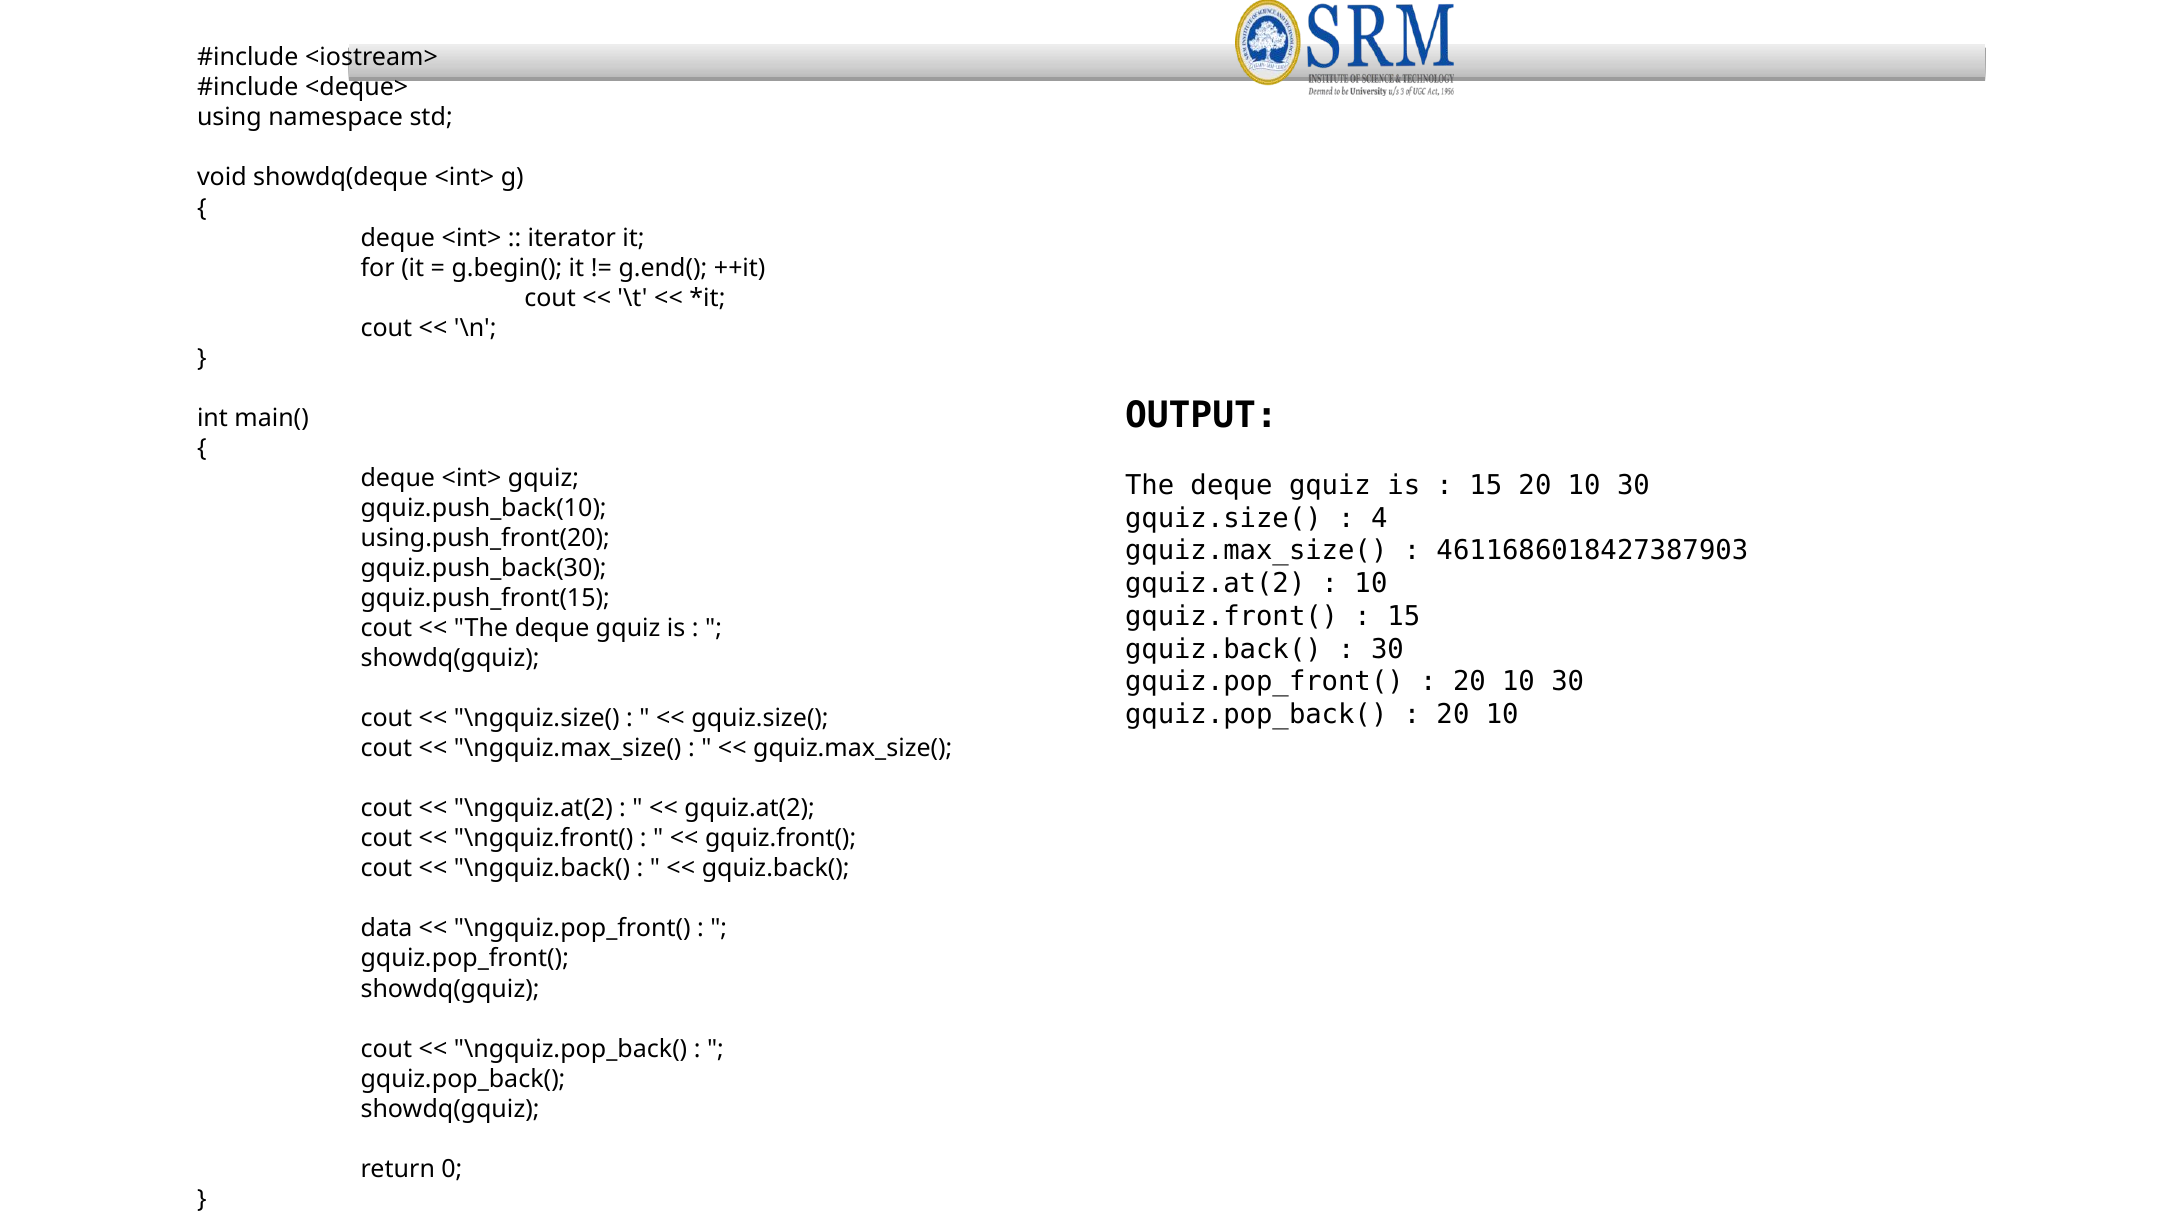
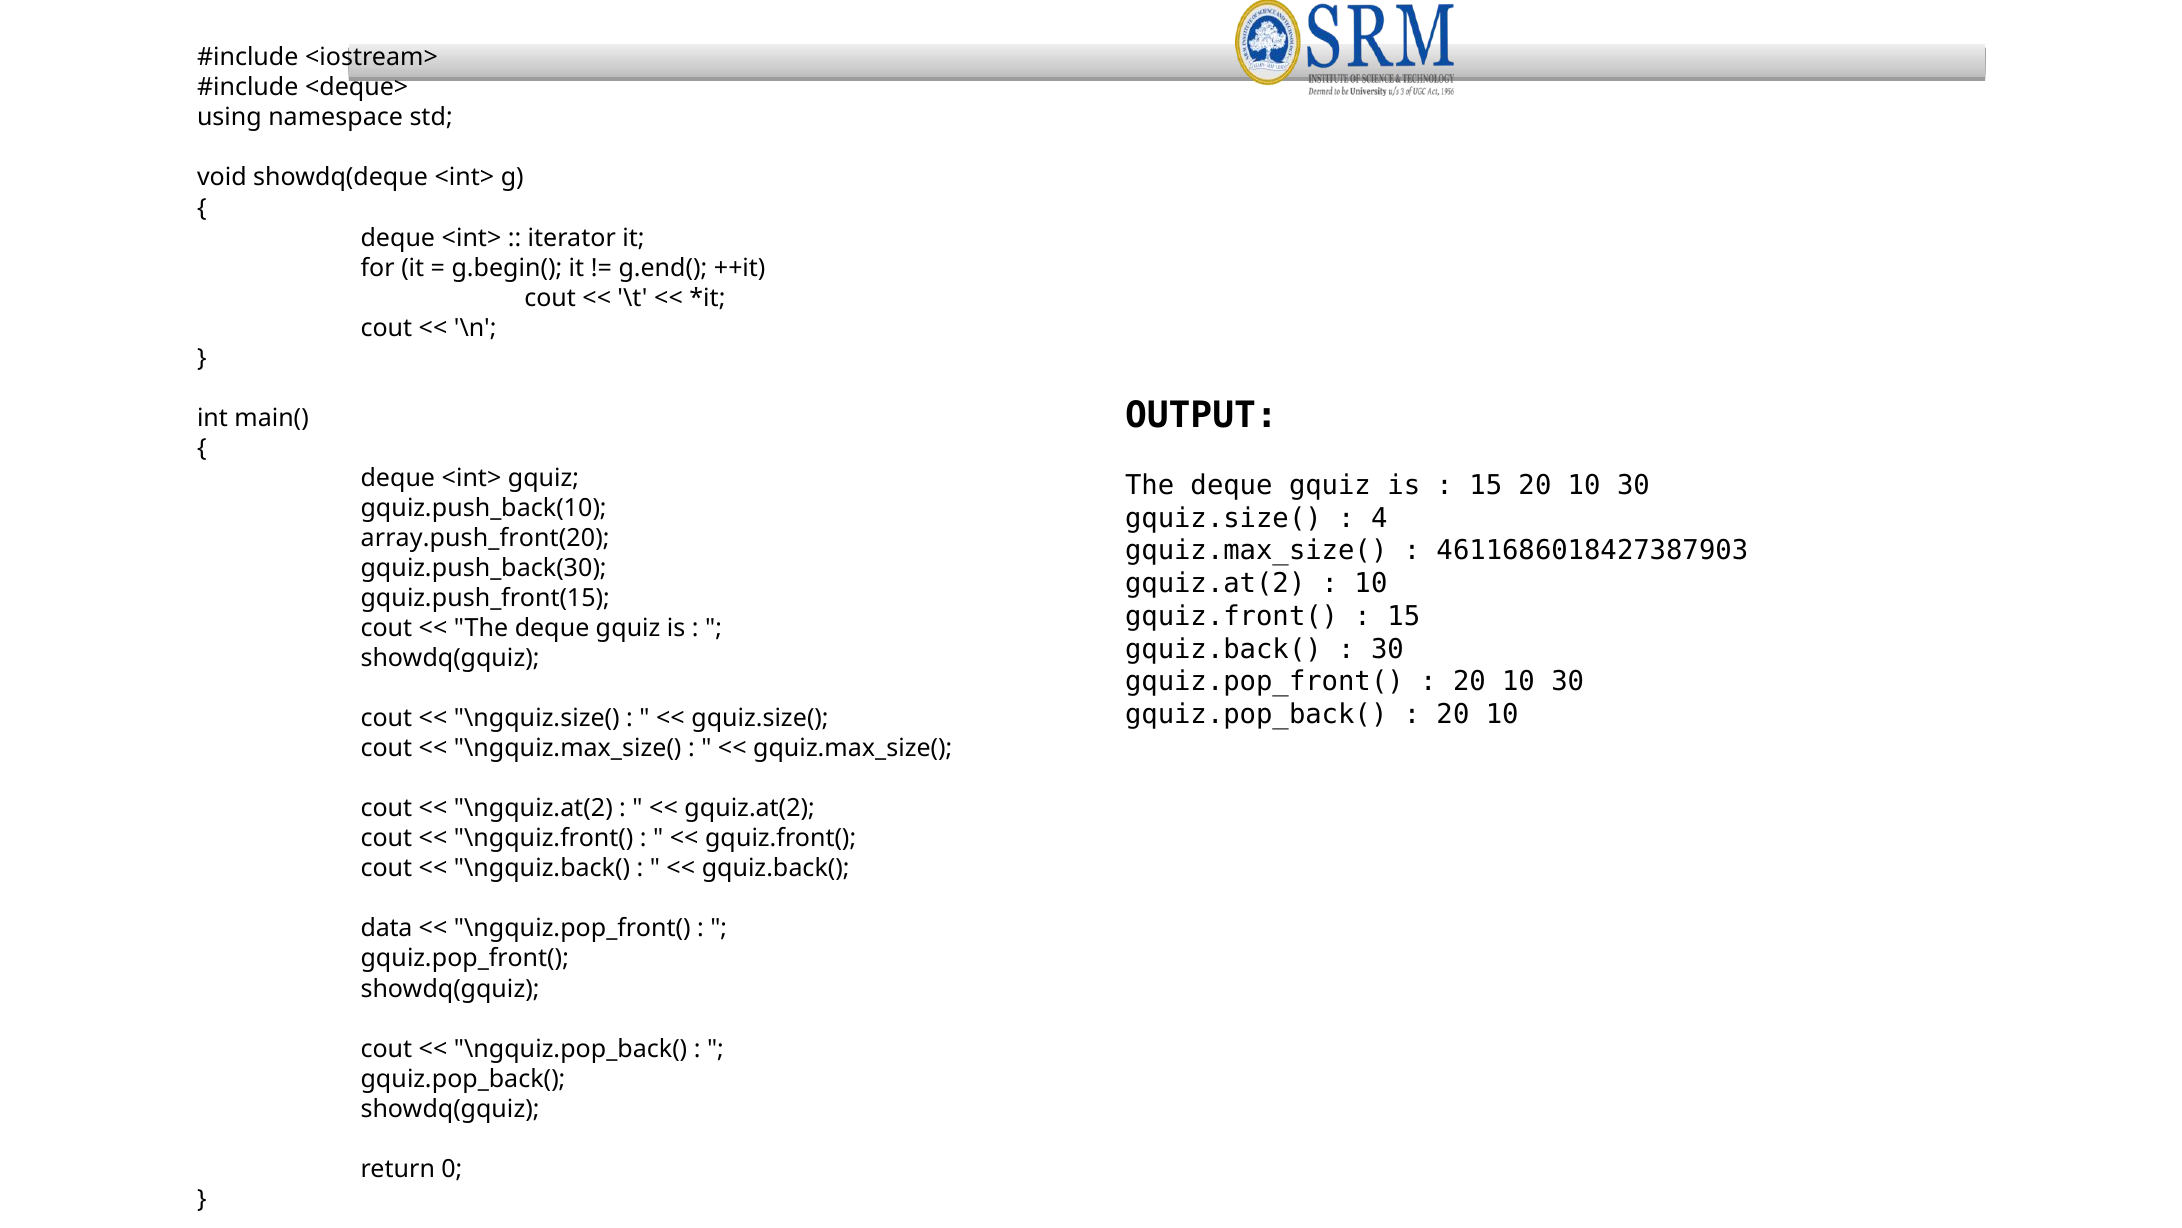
using.push_front(20: using.push_front(20 -> array.push_front(20
